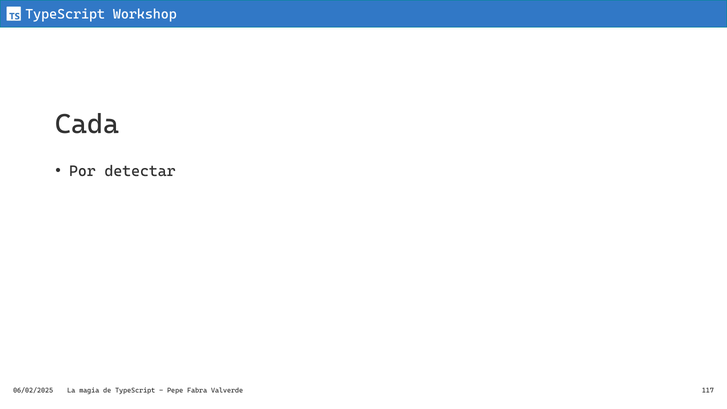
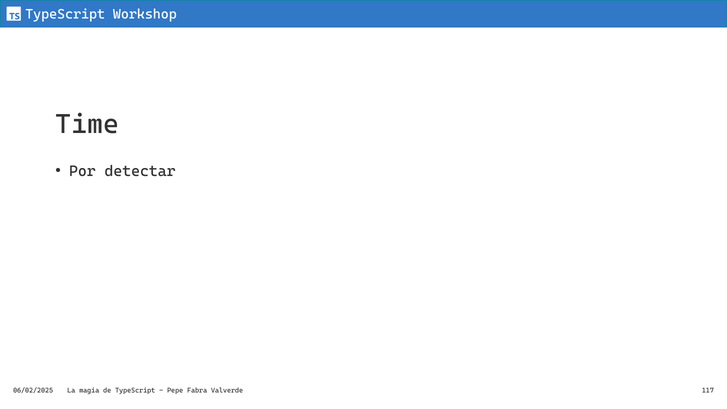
Cada: Cada -> Time
